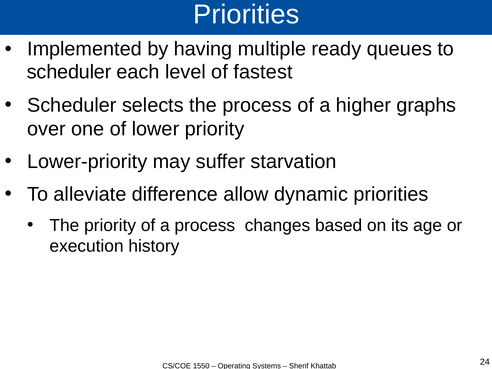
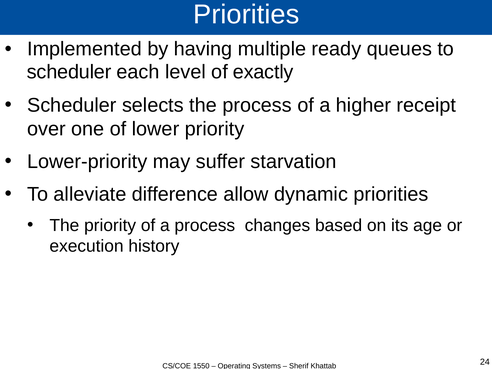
fastest: fastest -> exactly
graphs: graphs -> receipt
